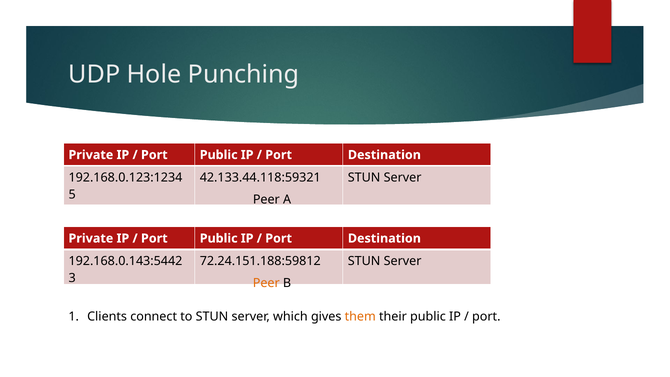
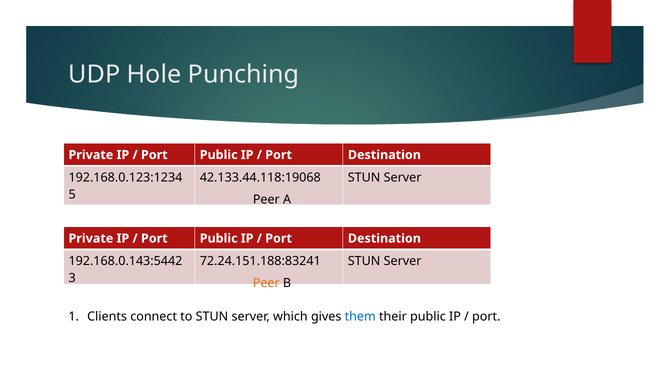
42.133.44.118:59321: 42.133.44.118:59321 -> 42.133.44.118:19068
72.24.151.188:59812: 72.24.151.188:59812 -> 72.24.151.188:83241
them colour: orange -> blue
